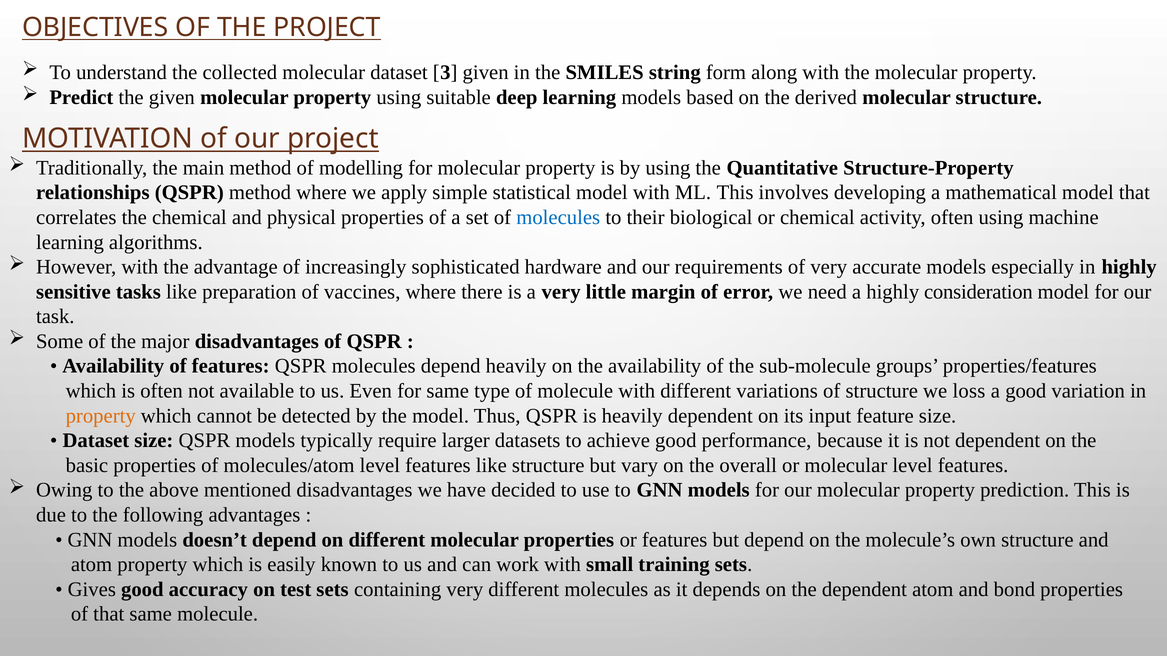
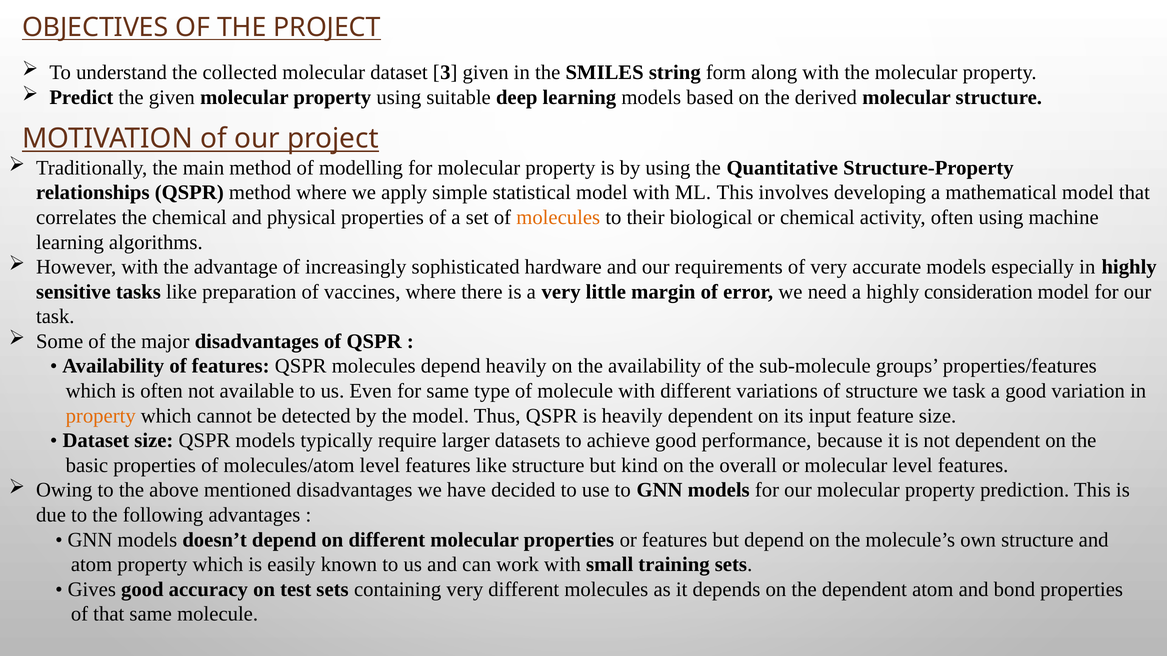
molecules at (558, 218) colour: blue -> orange
we loss: loss -> task
vary: vary -> kind
